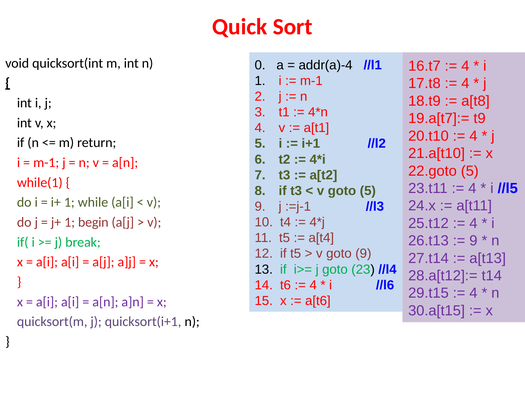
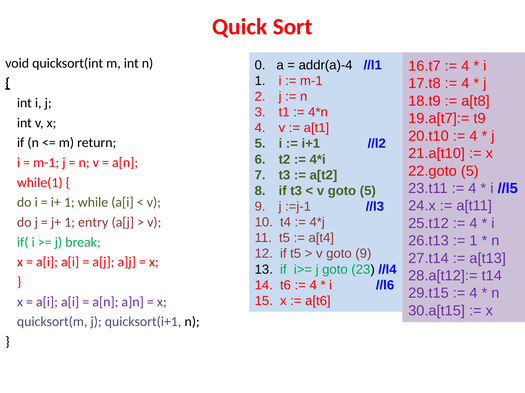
begin: begin -> entry
9 at (473, 241): 9 -> 1
